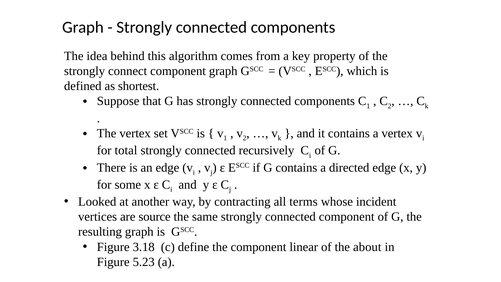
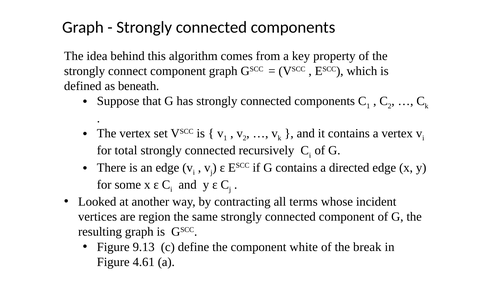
shortest: shortest -> beneath
source: source -> region
3.18: 3.18 -> 9.13
linear: linear -> white
about: about -> break
5.23: 5.23 -> 4.61
